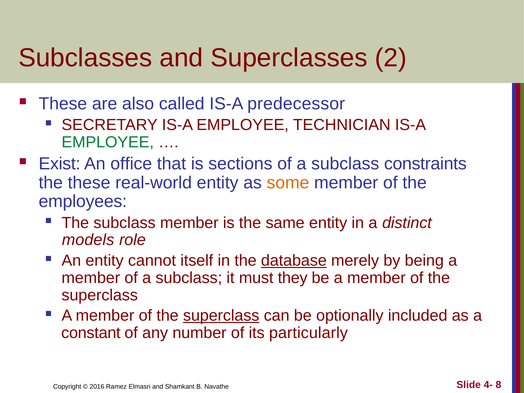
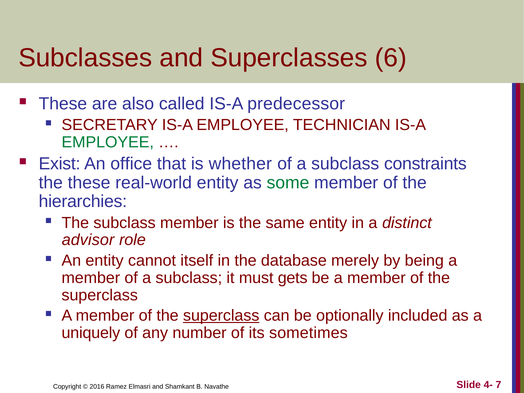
2: 2 -> 6
sections: sections -> whether
some colour: orange -> green
employees: employees -> hierarchies
models: models -> advisor
database underline: present -> none
they: they -> gets
constant: constant -> uniquely
particularly: particularly -> sometimes
8: 8 -> 7
